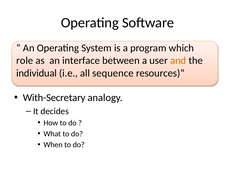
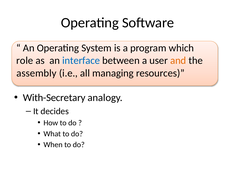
interface colour: black -> blue
individual: individual -> assembly
sequence: sequence -> managing
